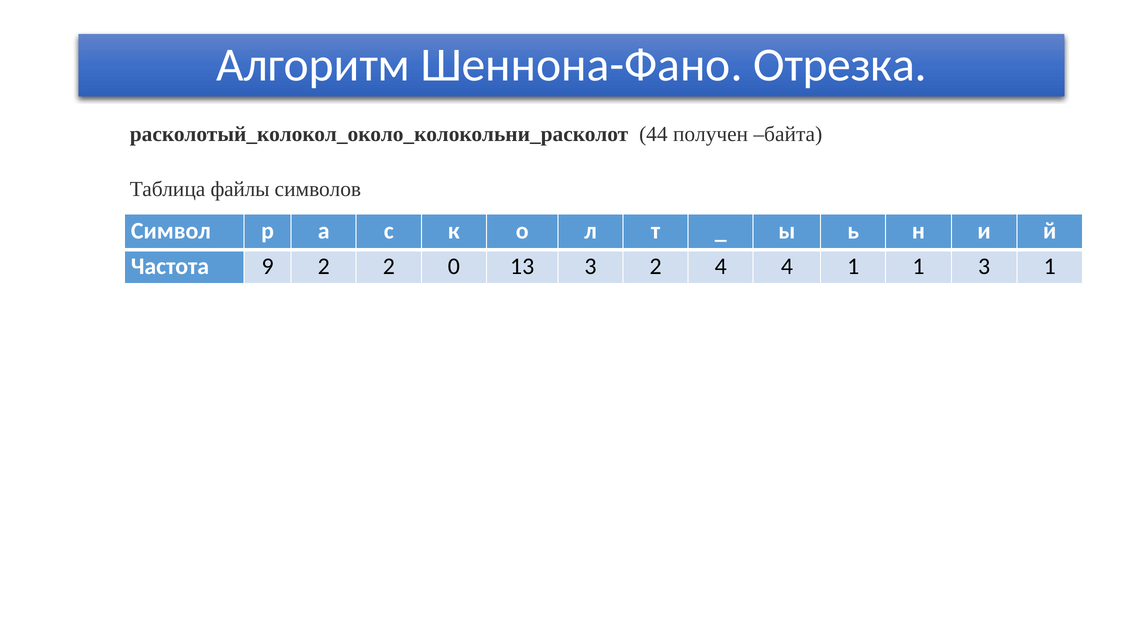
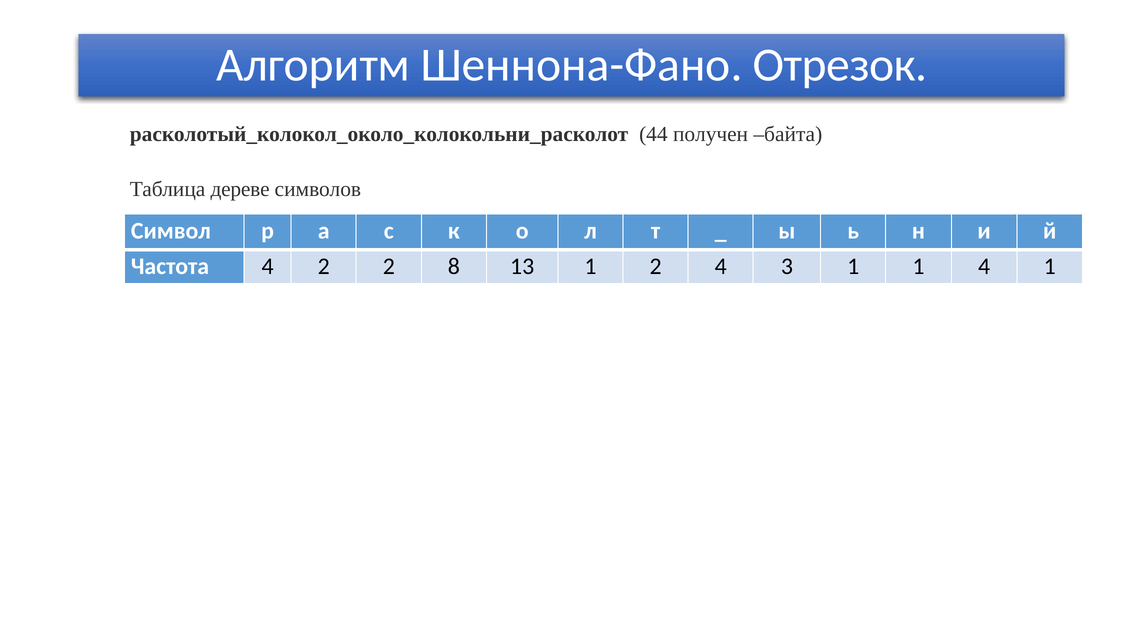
Отрезка: Отрезка -> Отрезок
файлы: файлы -> дереве
Частота 9: 9 -> 4
0: 0 -> 8
13 3: 3 -> 1
4 4: 4 -> 3
1 3: 3 -> 4
